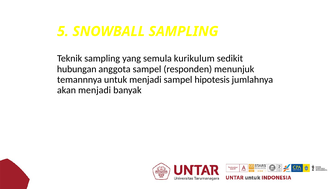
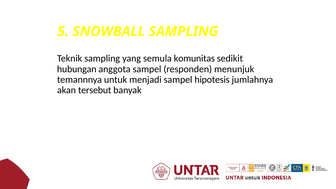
kurikulum: kurikulum -> komunitas
akan menjadi: menjadi -> tersebut
